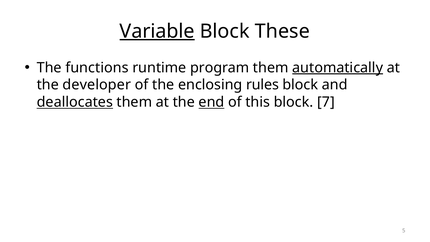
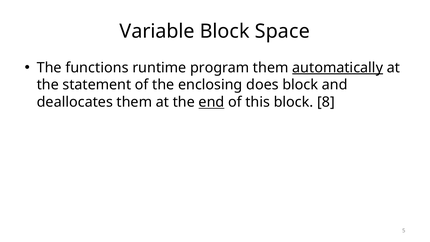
Variable underline: present -> none
These: These -> Space
developer: developer -> statement
rules: rules -> does
deallocates underline: present -> none
7: 7 -> 8
